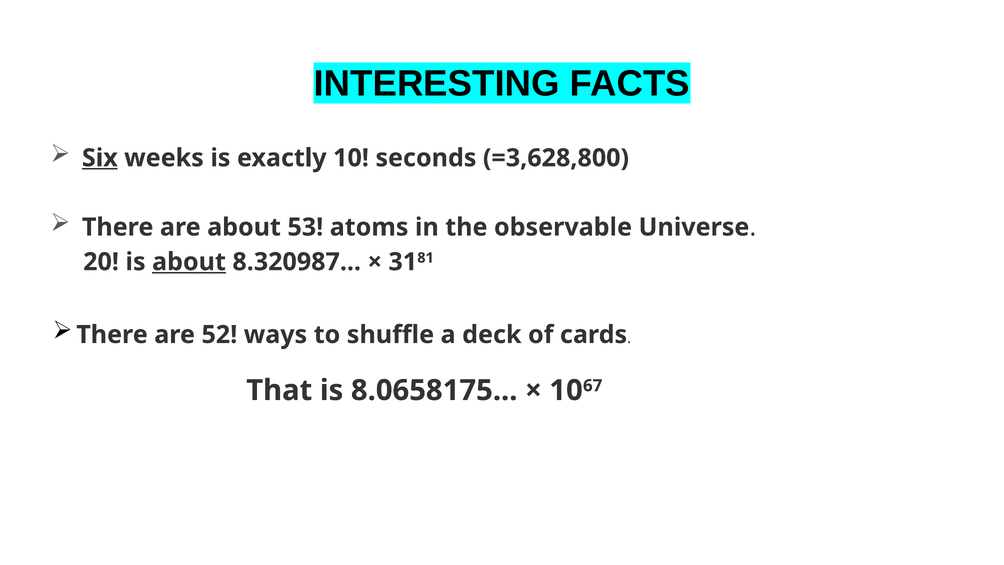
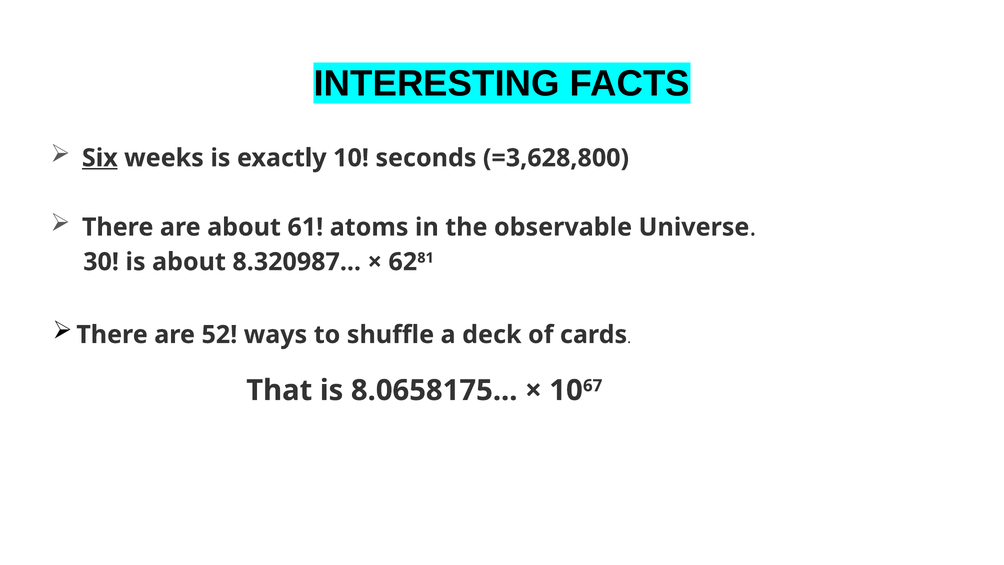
53: 53 -> 61
20: 20 -> 30
about at (189, 262) underline: present -> none
31: 31 -> 62
